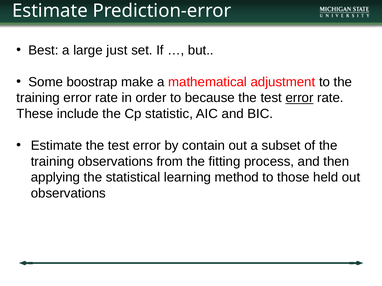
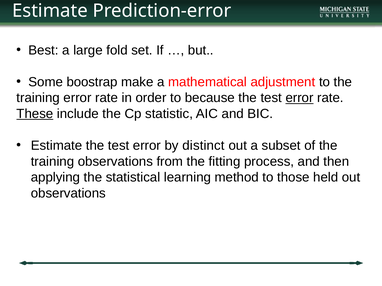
just: just -> fold
These underline: none -> present
contain: contain -> distinct
